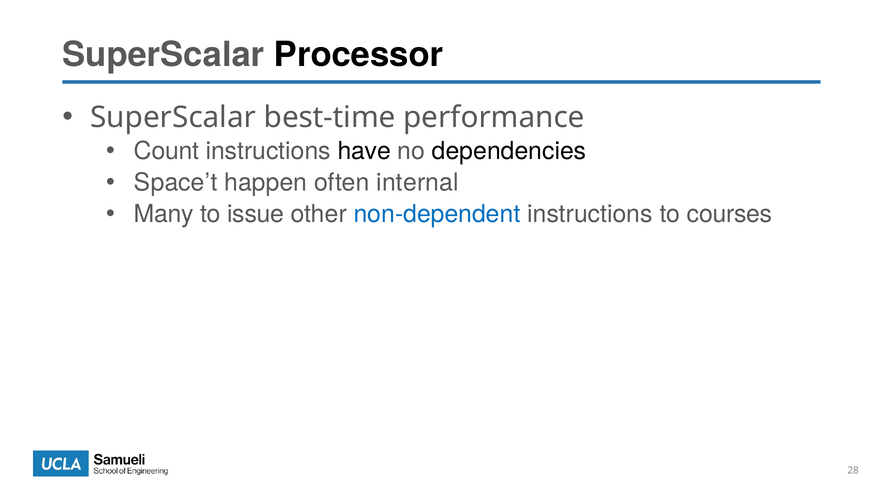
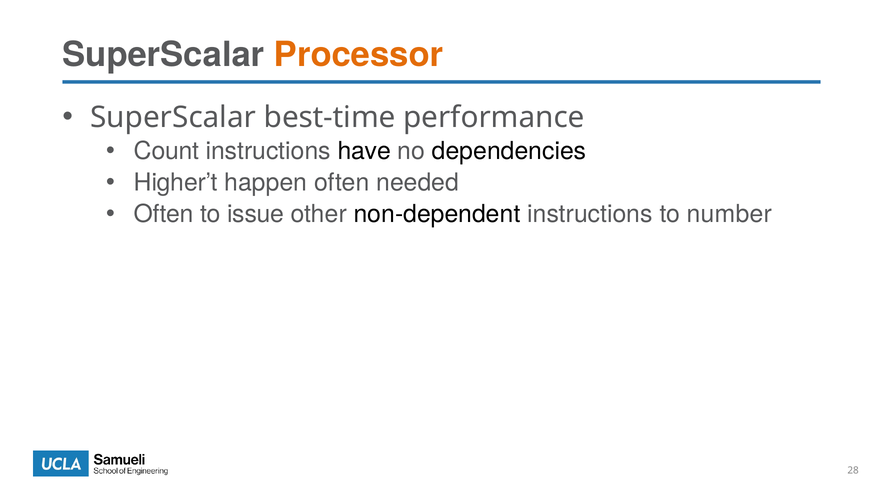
Processor colour: black -> orange
Space’t: Space’t -> Higher’t
internal: internal -> needed
Many at (164, 214): Many -> Often
non-dependent colour: blue -> black
courses: courses -> number
